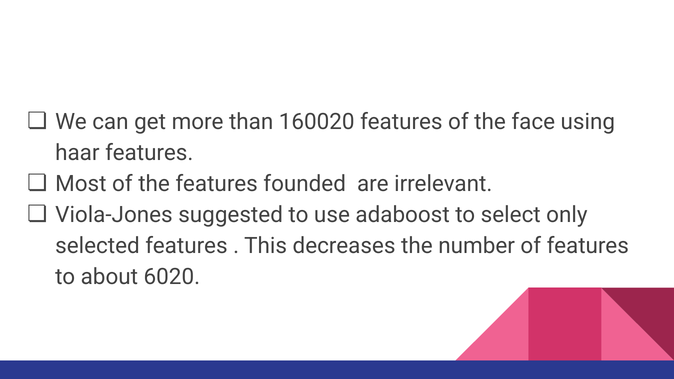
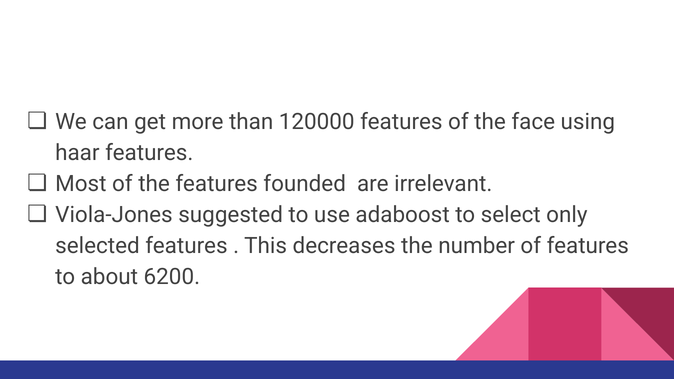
160020: 160020 -> 120000
6020: 6020 -> 6200
